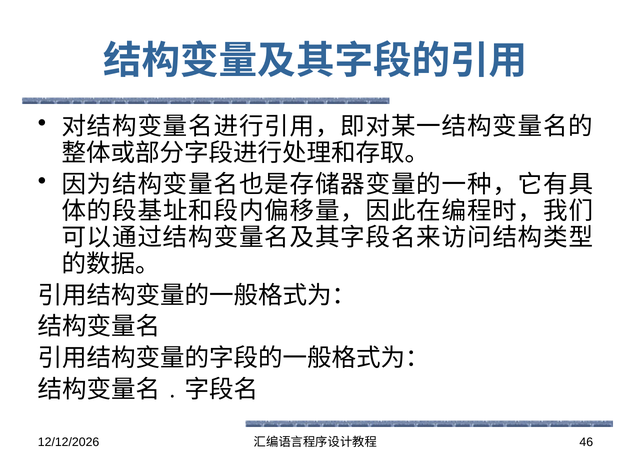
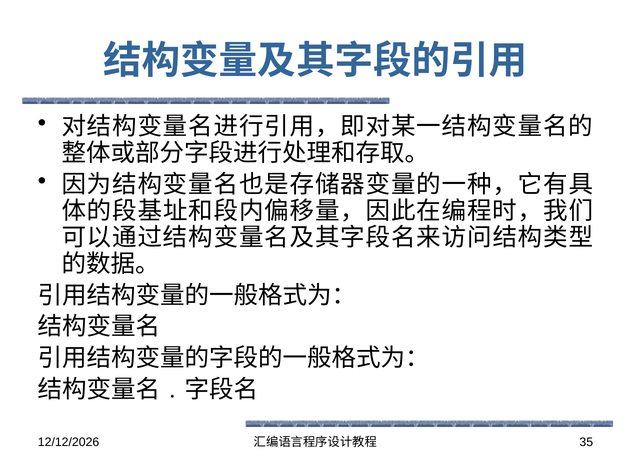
46: 46 -> 35
